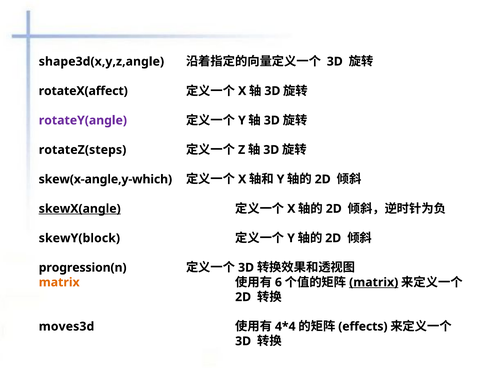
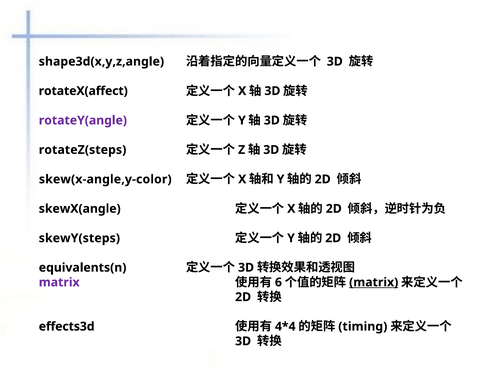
skew(x-angle,y-which: skew(x-angle,y-which -> skew(x-angle,y-color
skewX(angle underline: present -> none
skewY(block: skewY(block -> skewY(steps
progression(n: progression(n -> equivalents(n
matrix at (59, 283) colour: orange -> purple
moves3d: moves3d -> effects3d
effects: effects -> timing
